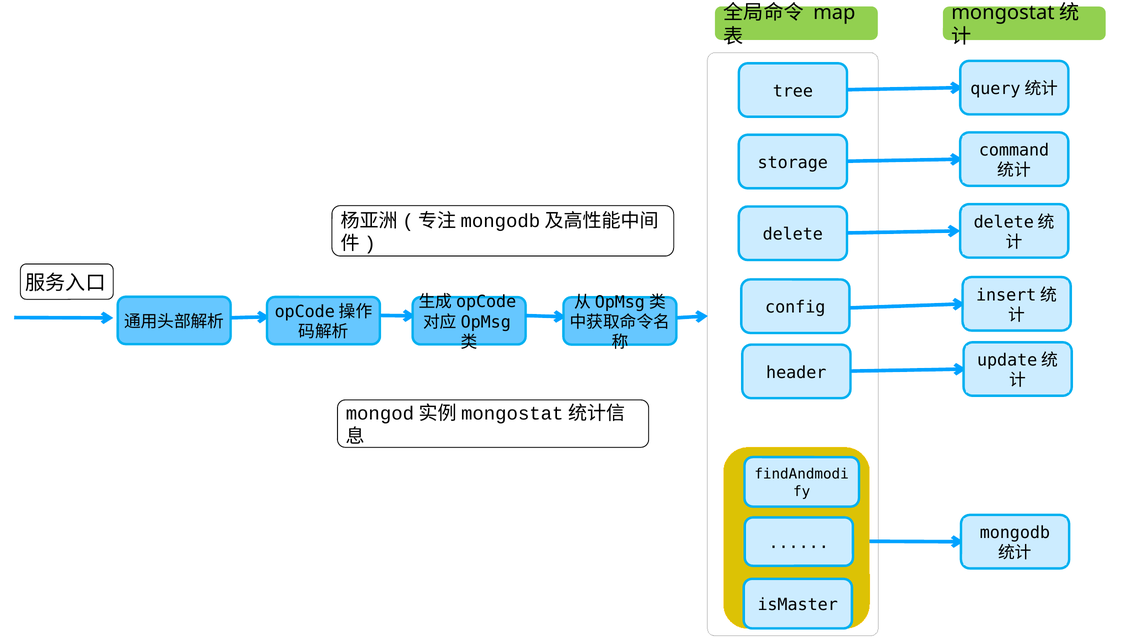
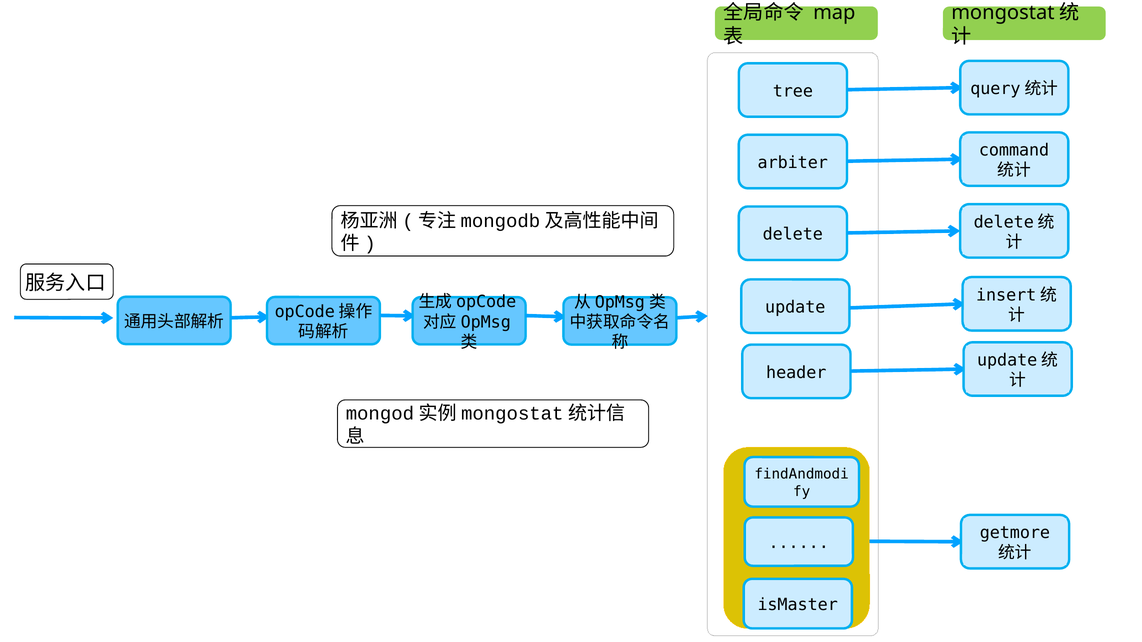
storage: storage -> arbiter
config: config -> update
mongodb: mongodb -> getmore
